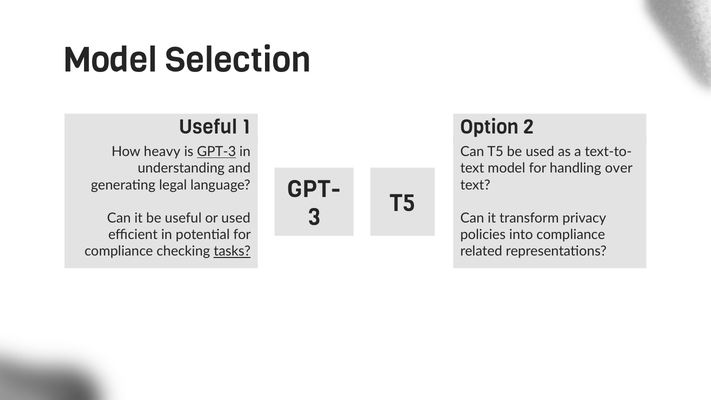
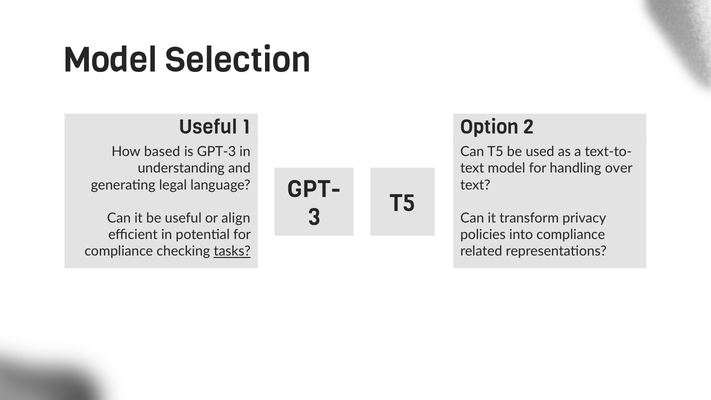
heavy: heavy -> based
GPT-3 underline: present -> none
or used: used -> align
